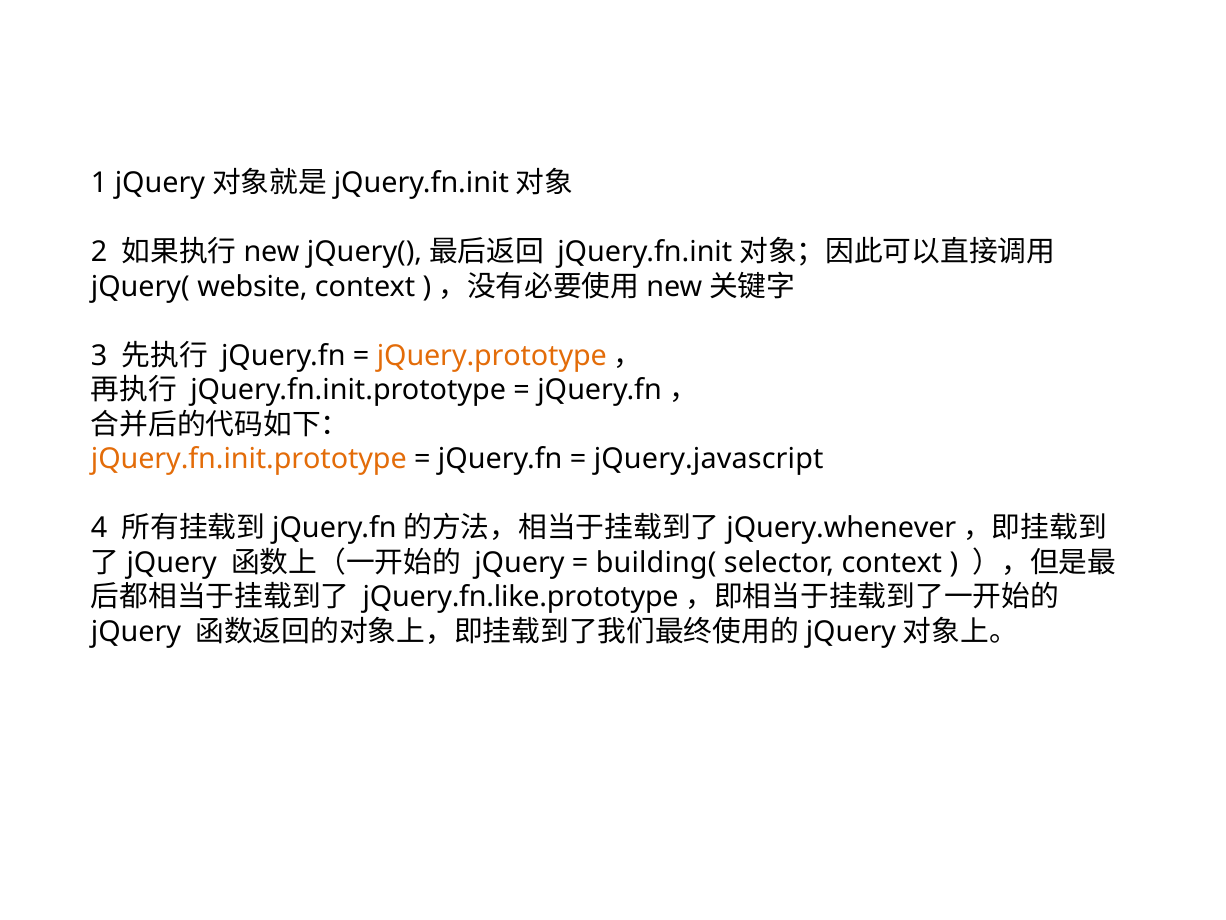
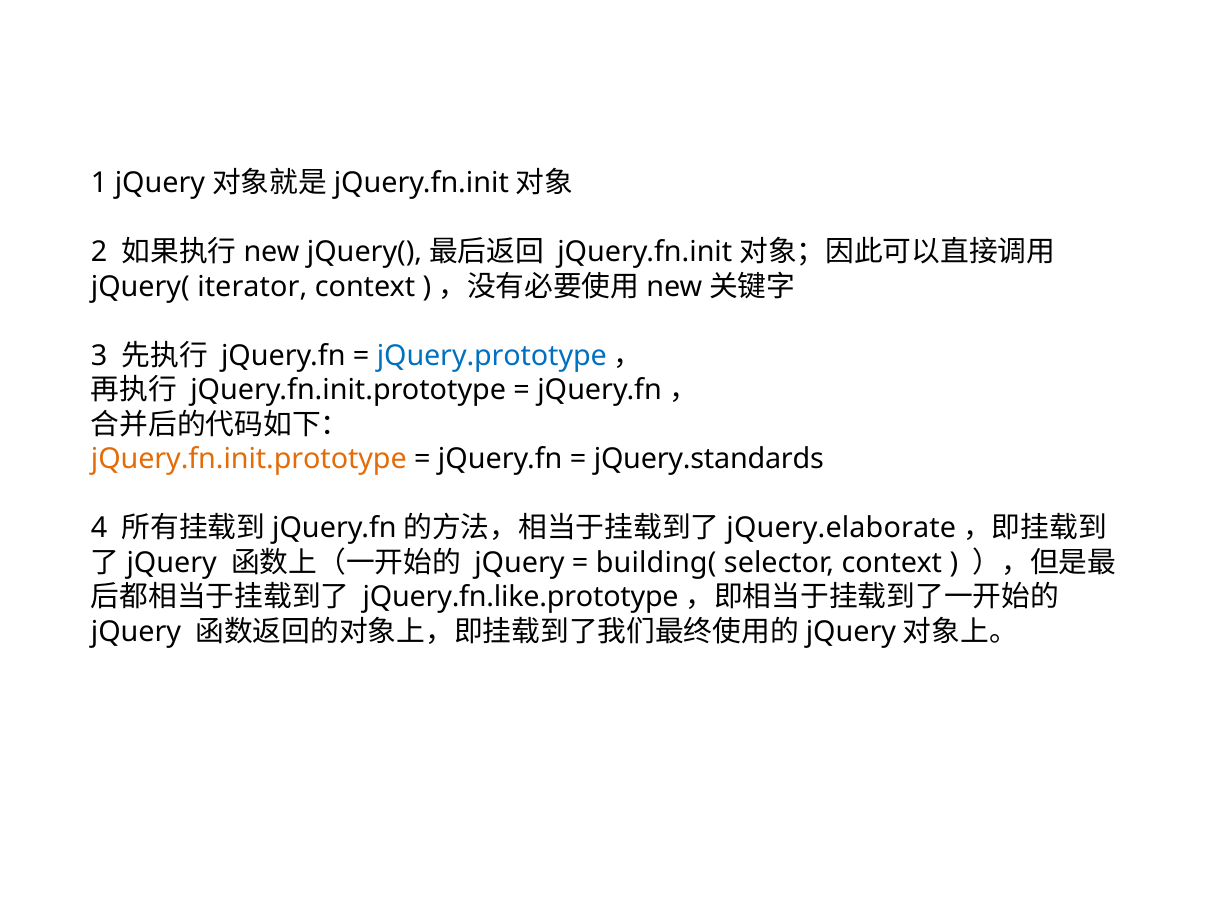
website: website -> iterator
jQuery.prototype colour: orange -> blue
jQuery.javascript: jQuery.javascript -> jQuery.standards
jQuery.whenever: jQuery.whenever -> jQuery.elaborate
